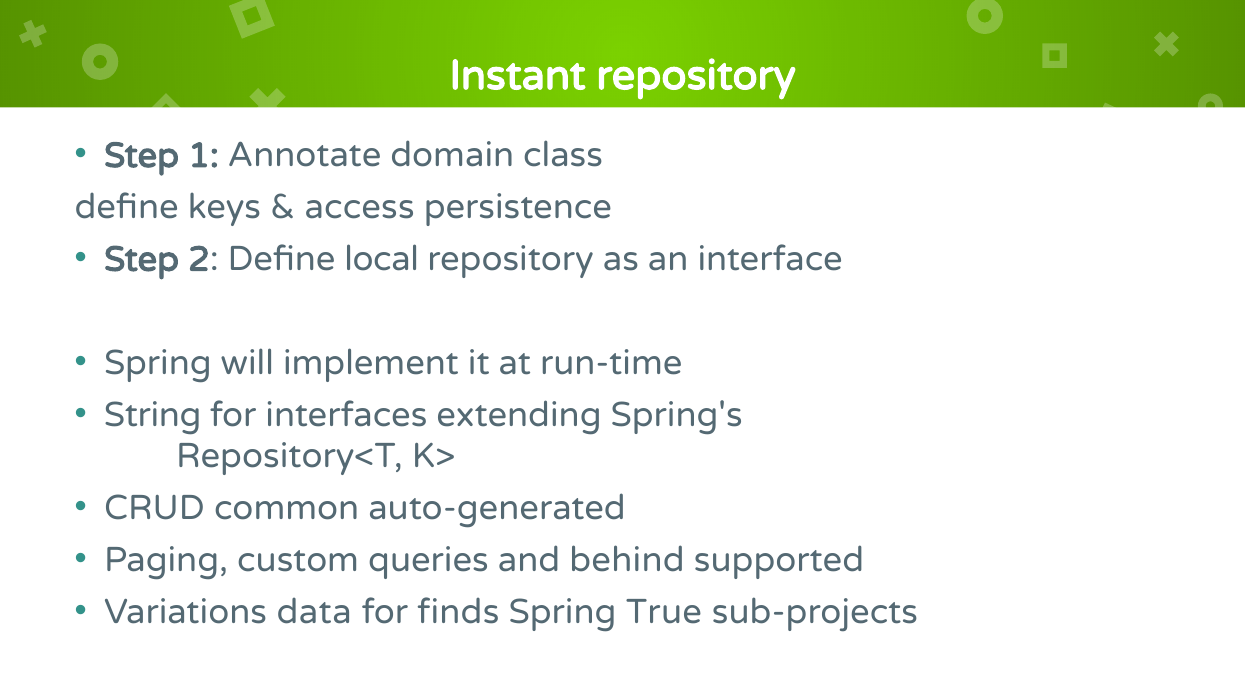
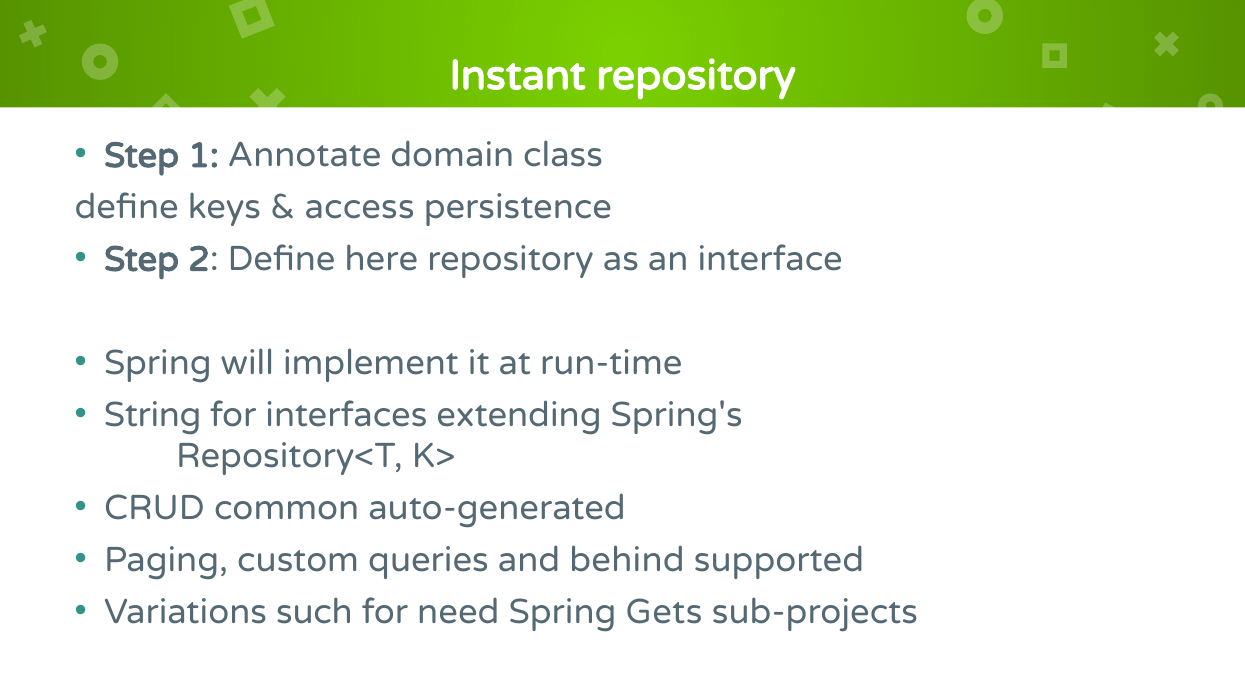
local: local -> here
data: data -> such
finds: finds -> need
True: True -> Gets
